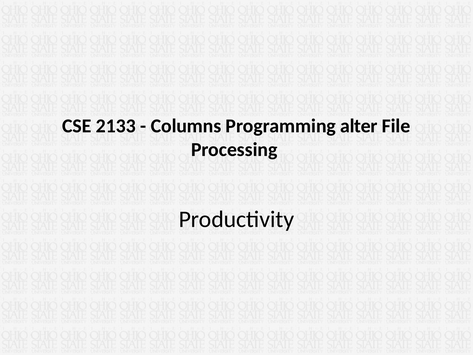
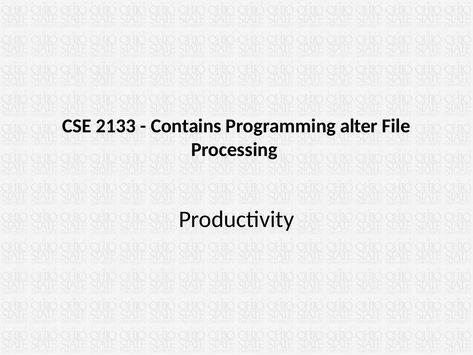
Columns: Columns -> Contains
